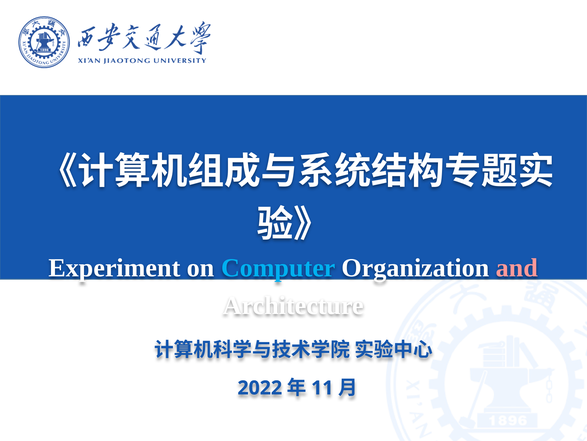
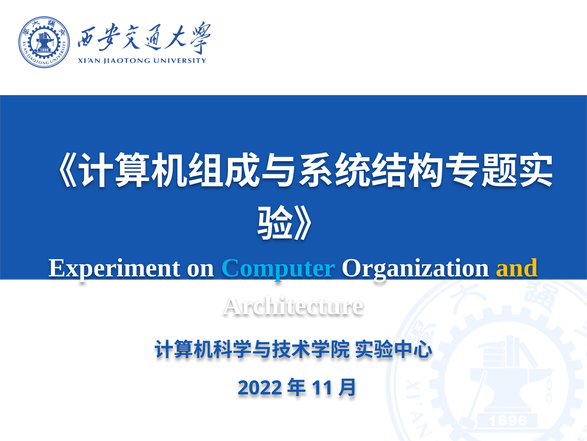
and colour: pink -> yellow
